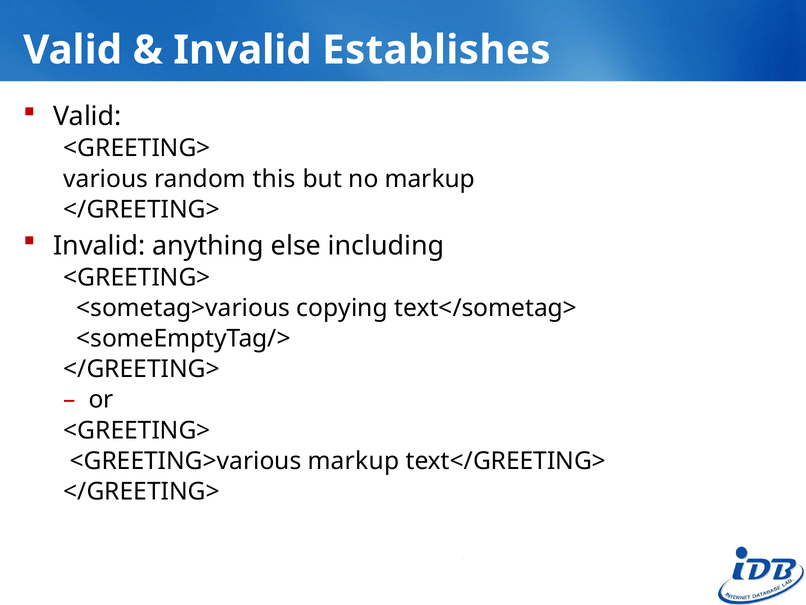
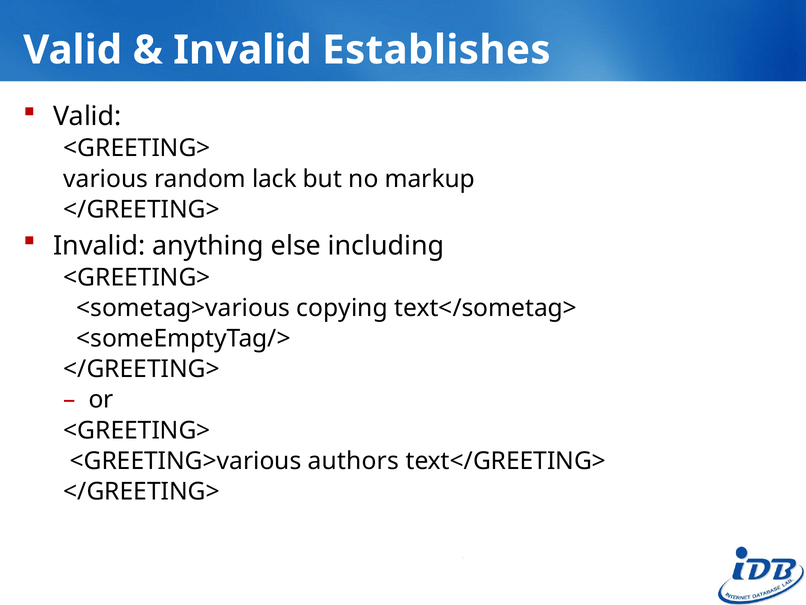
this: this -> lack
<GREETING>various markup: markup -> authors
